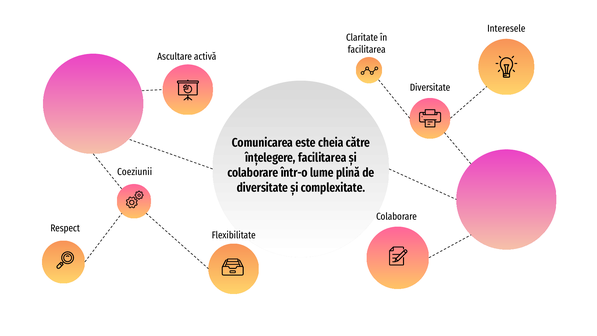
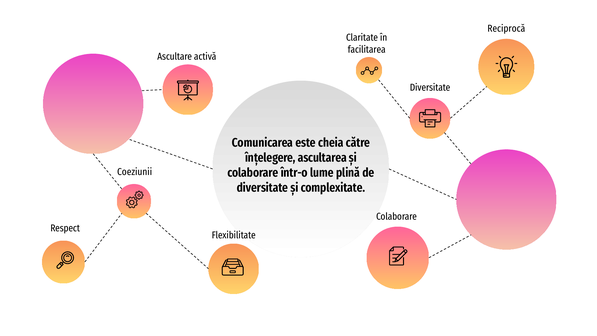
Interesele: Interesele -> Reciprocă
înțelegere facilitarea: facilitarea -> ascultarea
